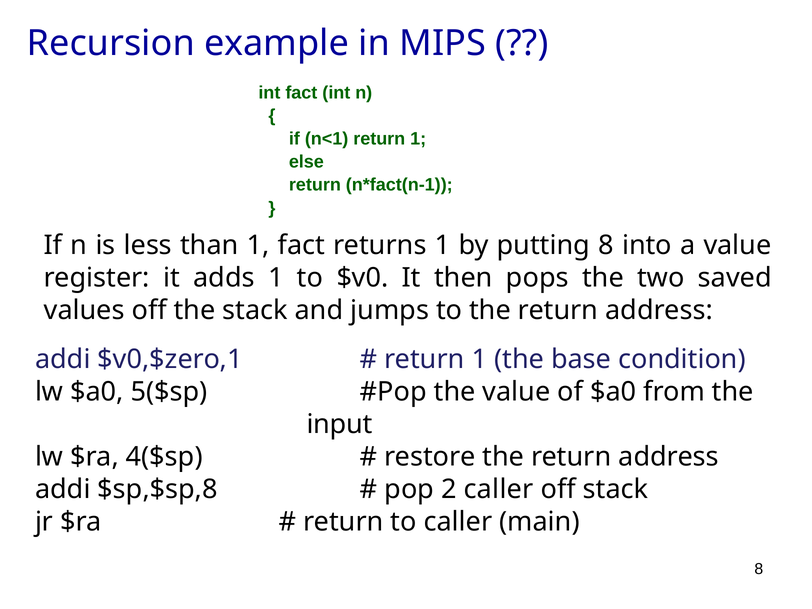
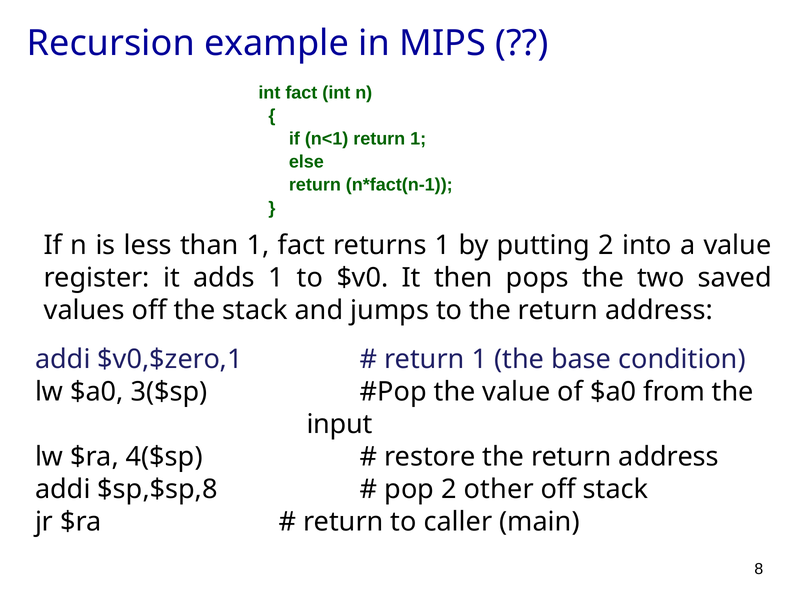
putting 8: 8 -> 2
5($sp: 5($sp -> 3($sp
2 caller: caller -> other
